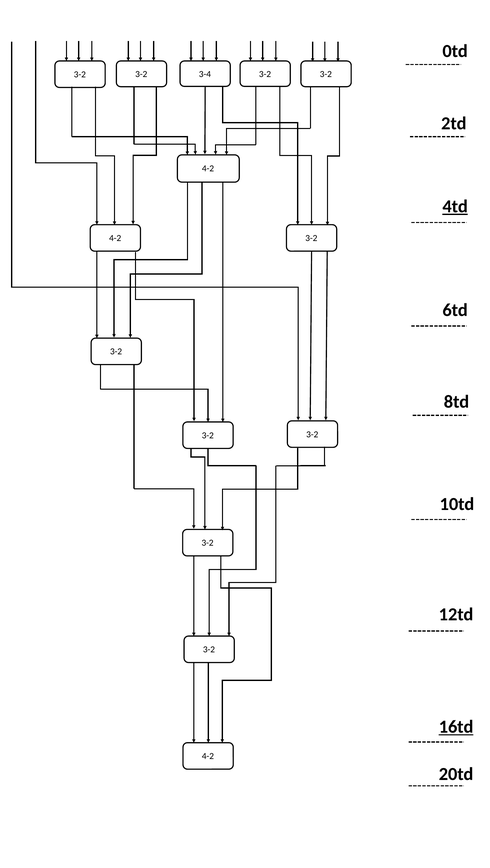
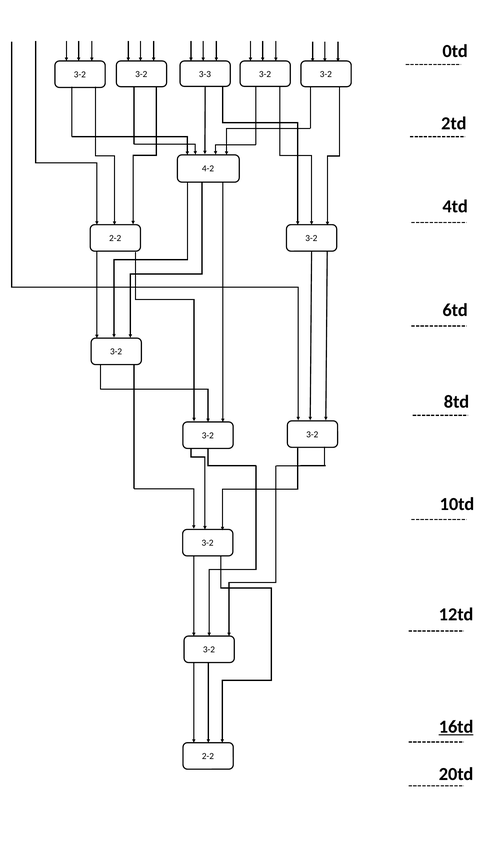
3-4: 3-4 -> 3-3
4td underline: present -> none
4-2 at (115, 238): 4-2 -> 2-2
4-2 at (208, 757): 4-2 -> 2-2
